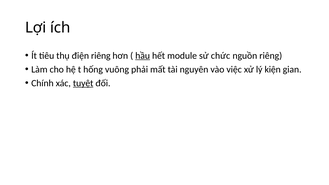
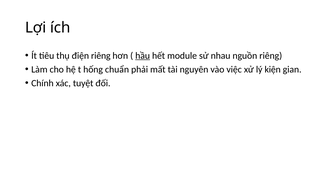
chức: chức -> nhau
vuông: vuông -> chuẩn
tuyệt underline: present -> none
